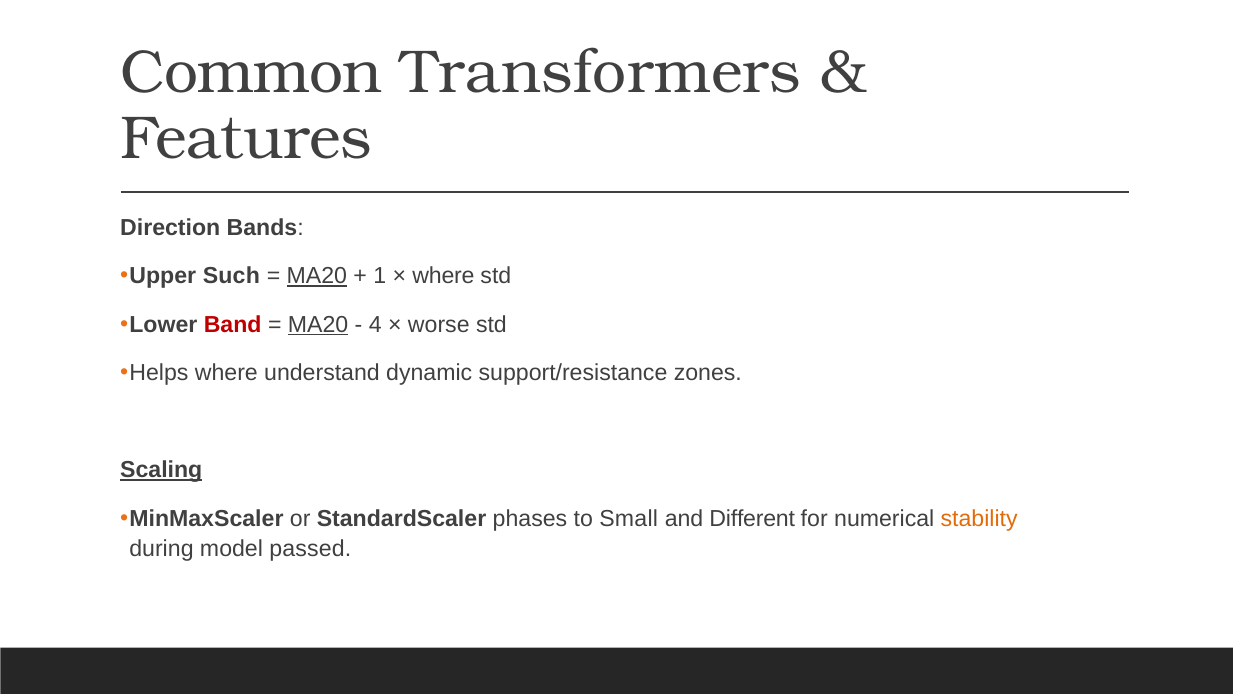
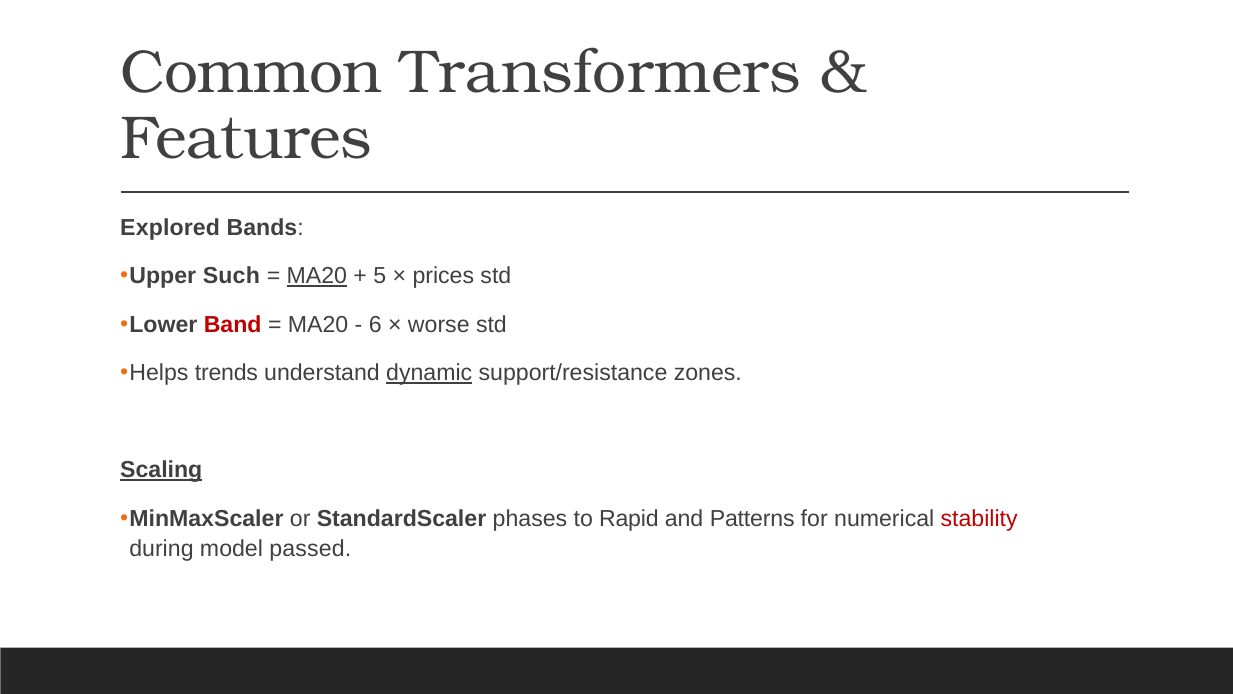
Direction: Direction -> Explored
1: 1 -> 5
where at (443, 276): where -> prices
MA20 at (318, 324) underline: present -> none
4: 4 -> 6
Helps where: where -> trends
dynamic underline: none -> present
Small: Small -> Rapid
Different: Different -> Patterns
stability colour: orange -> red
